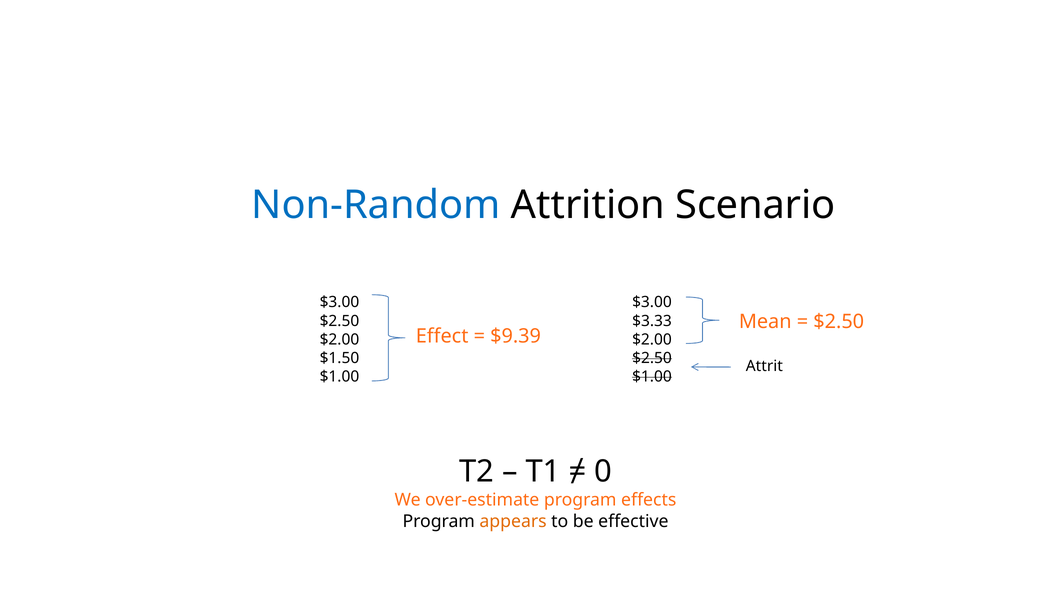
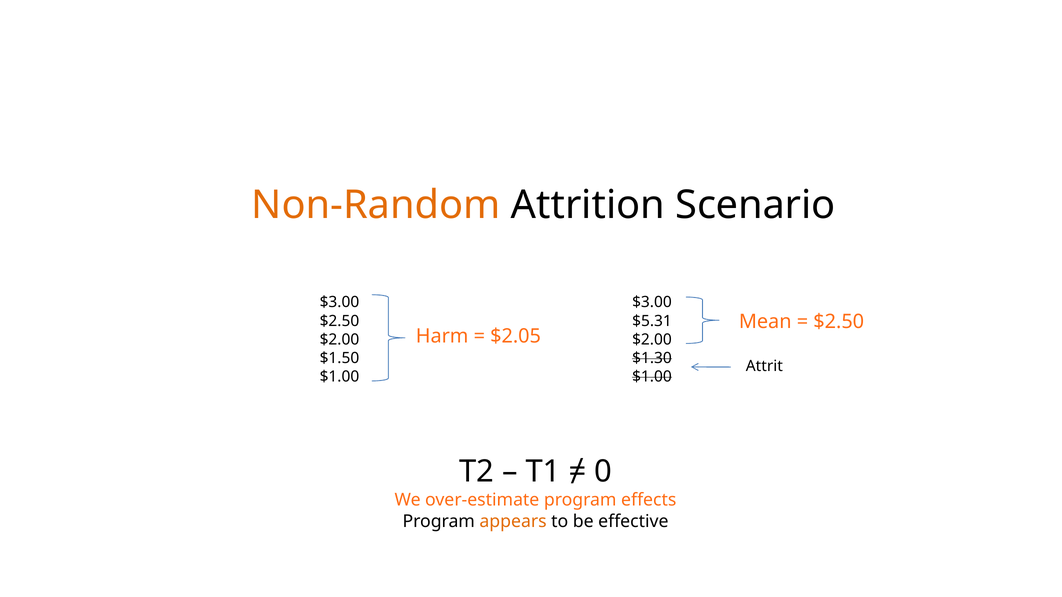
Non-Random colour: blue -> orange
$3.33: $3.33 -> $5.31
Effect: Effect -> Harm
$9.39: $9.39 -> $2.05
$2.50 at (652, 358): $2.50 -> $1.30
